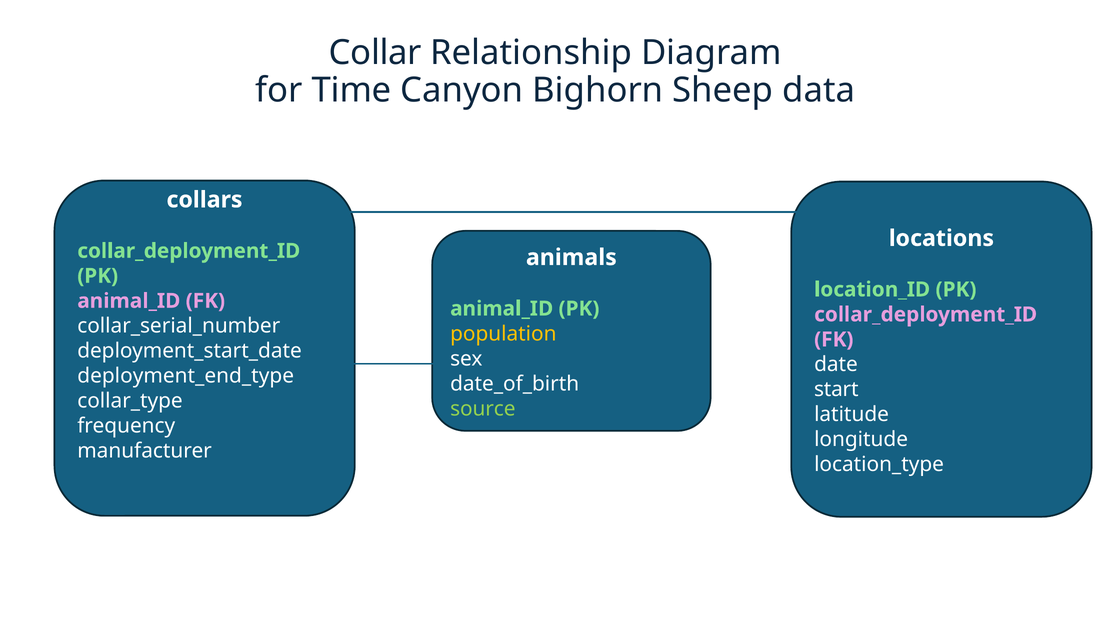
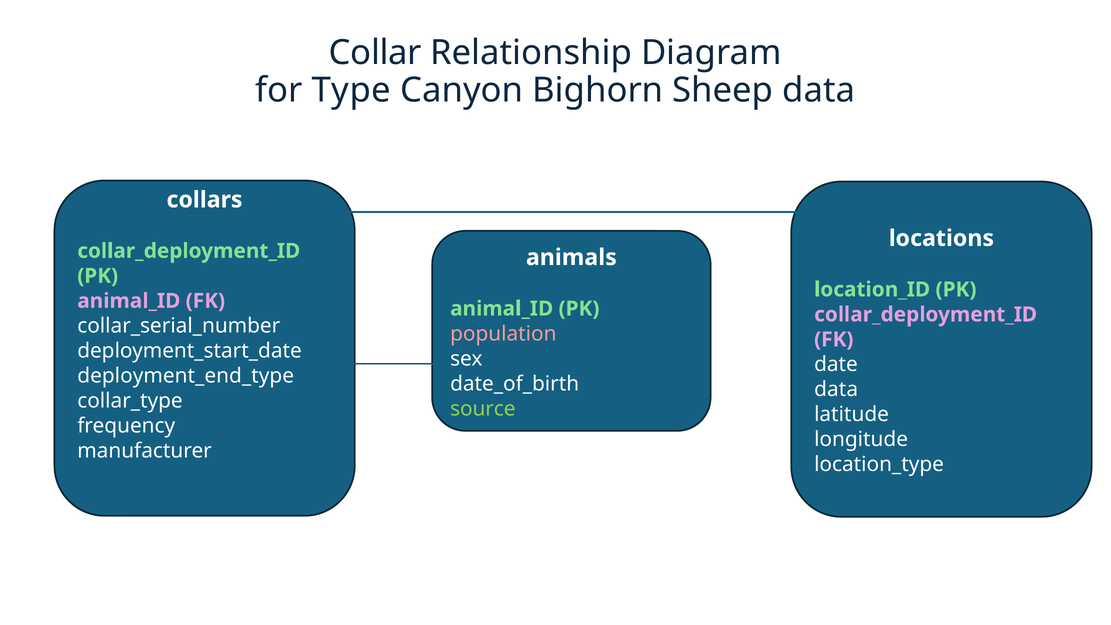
Time: Time -> Type
population colour: yellow -> pink
start at (836, 389): start -> data
